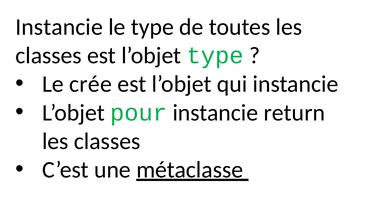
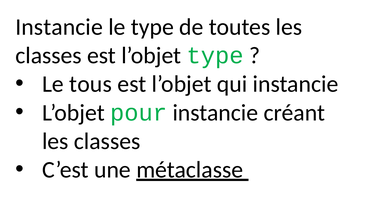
crée: crée -> tous
return: return -> créant
